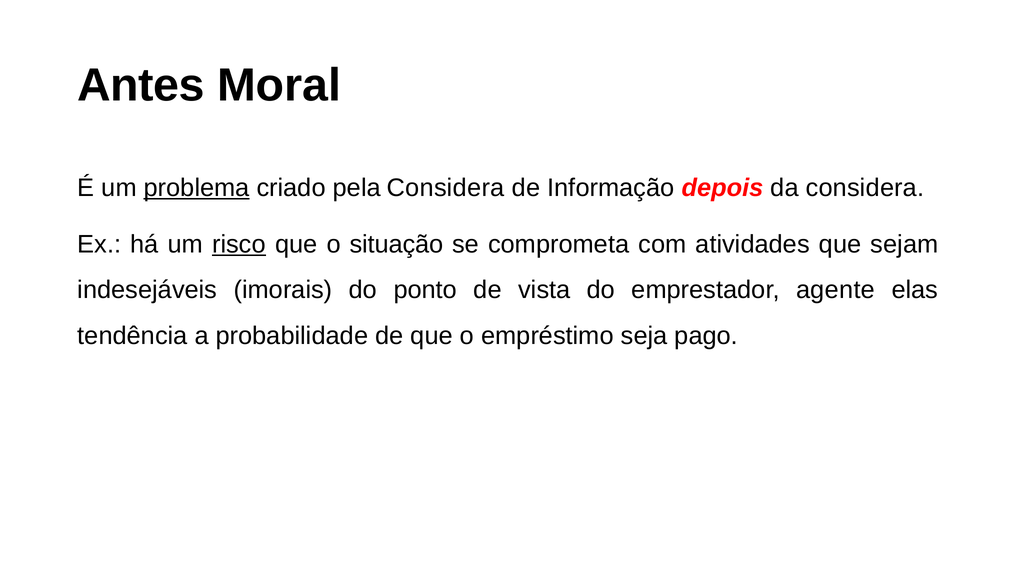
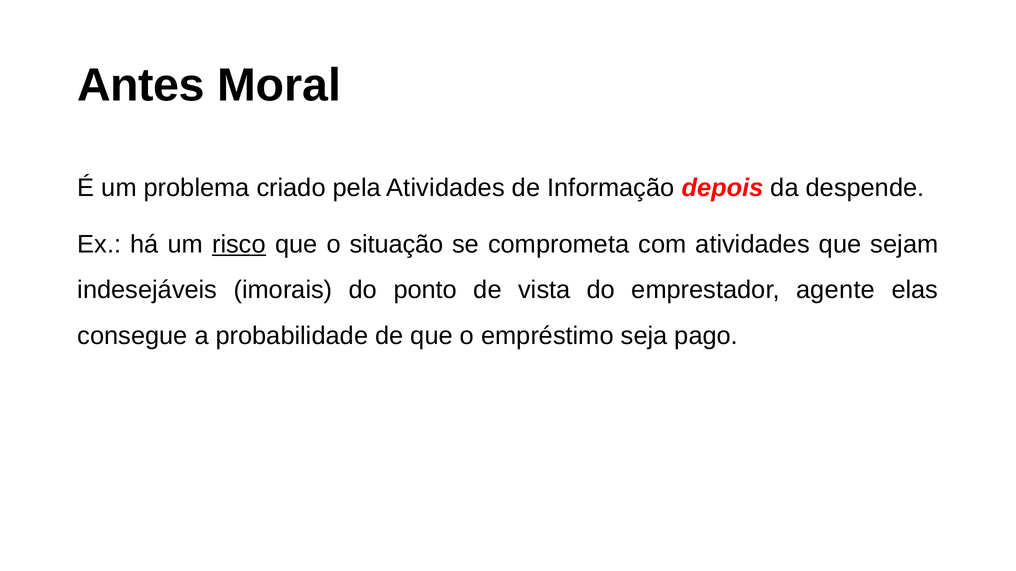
problema underline: present -> none
pela Considera: Considera -> Atividades
da considera: considera -> despende
tendência: tendência -> consegue
